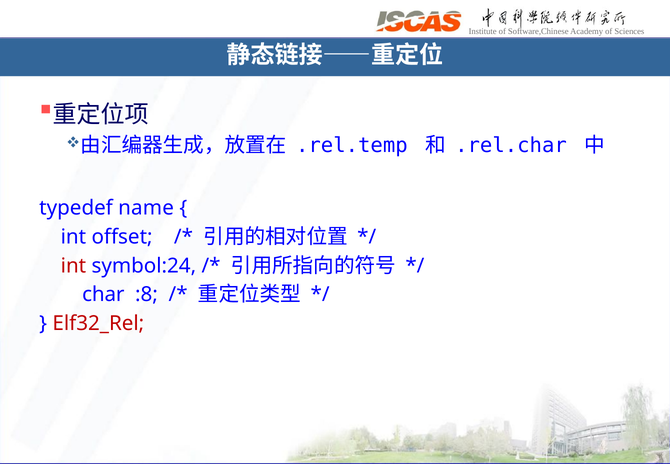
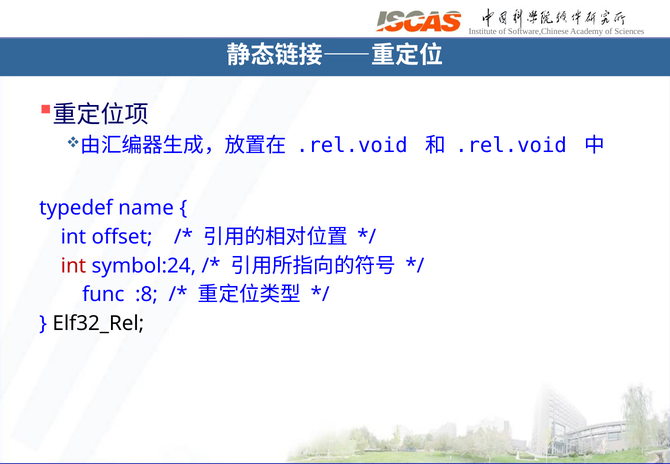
.rel.temp at (352, 145): .rel.temp -> .rel.void
.rel.char at (511, 145): .rel.char -> .rel.void
char: char -> func
Elf32_Rel colour: red -> black
